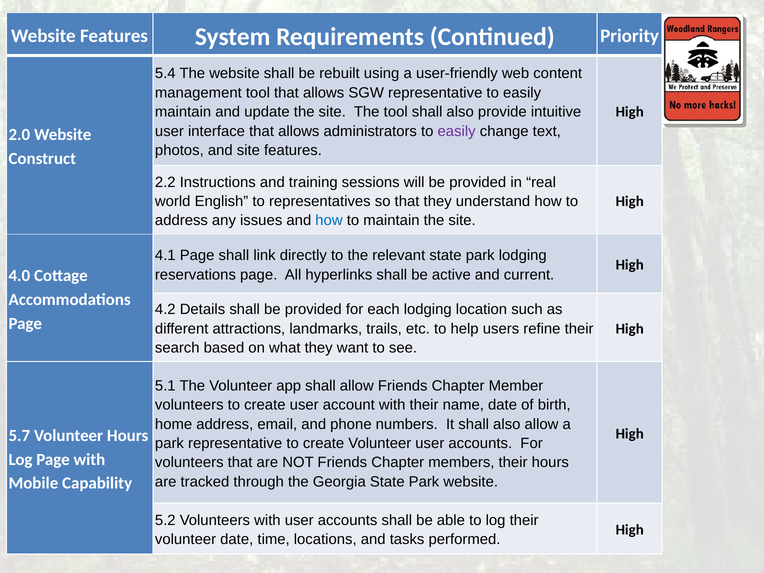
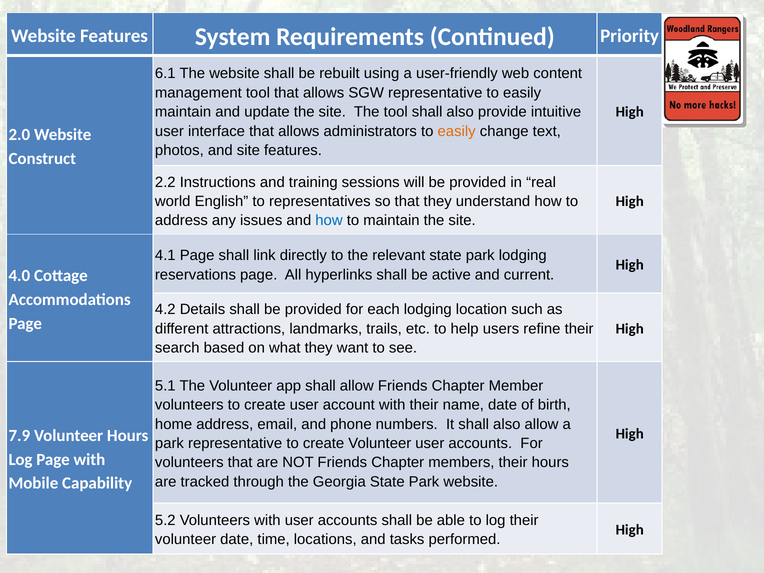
5.4: 5.4 -> 6.1
easily at (457, 131) colour: purple -> orange
5.7: 5.7 -> 7.9
